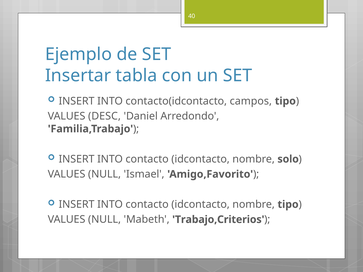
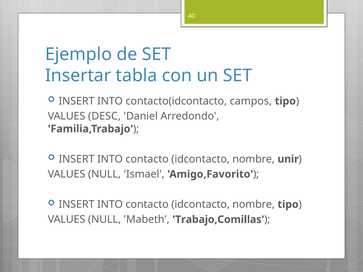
solo: solo -> unir
Trabajo,Criterios: Trabajo,Criterios -> Trabajo,Comillas
